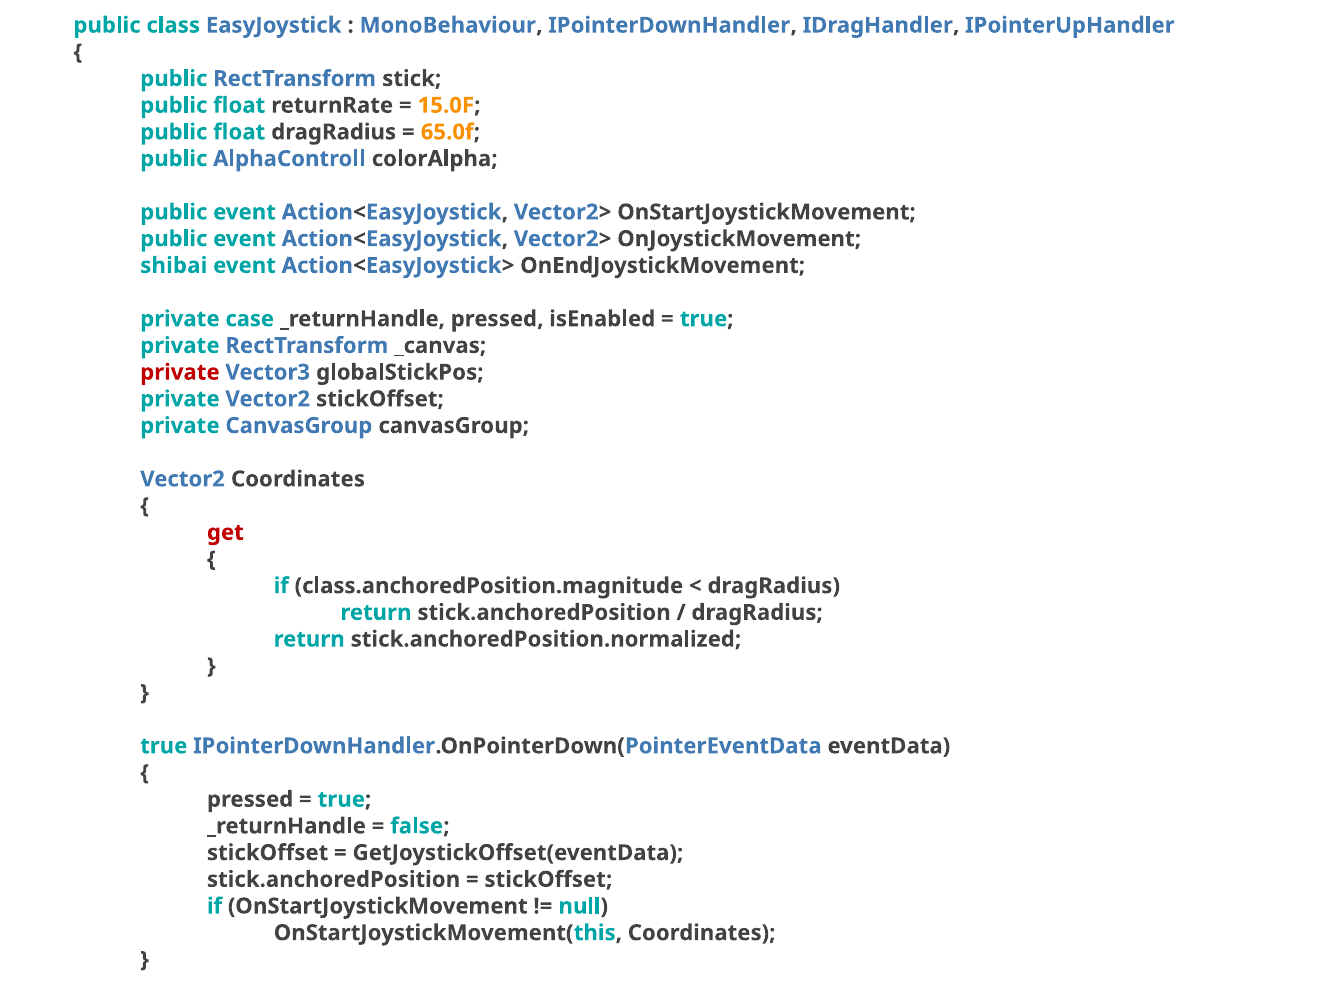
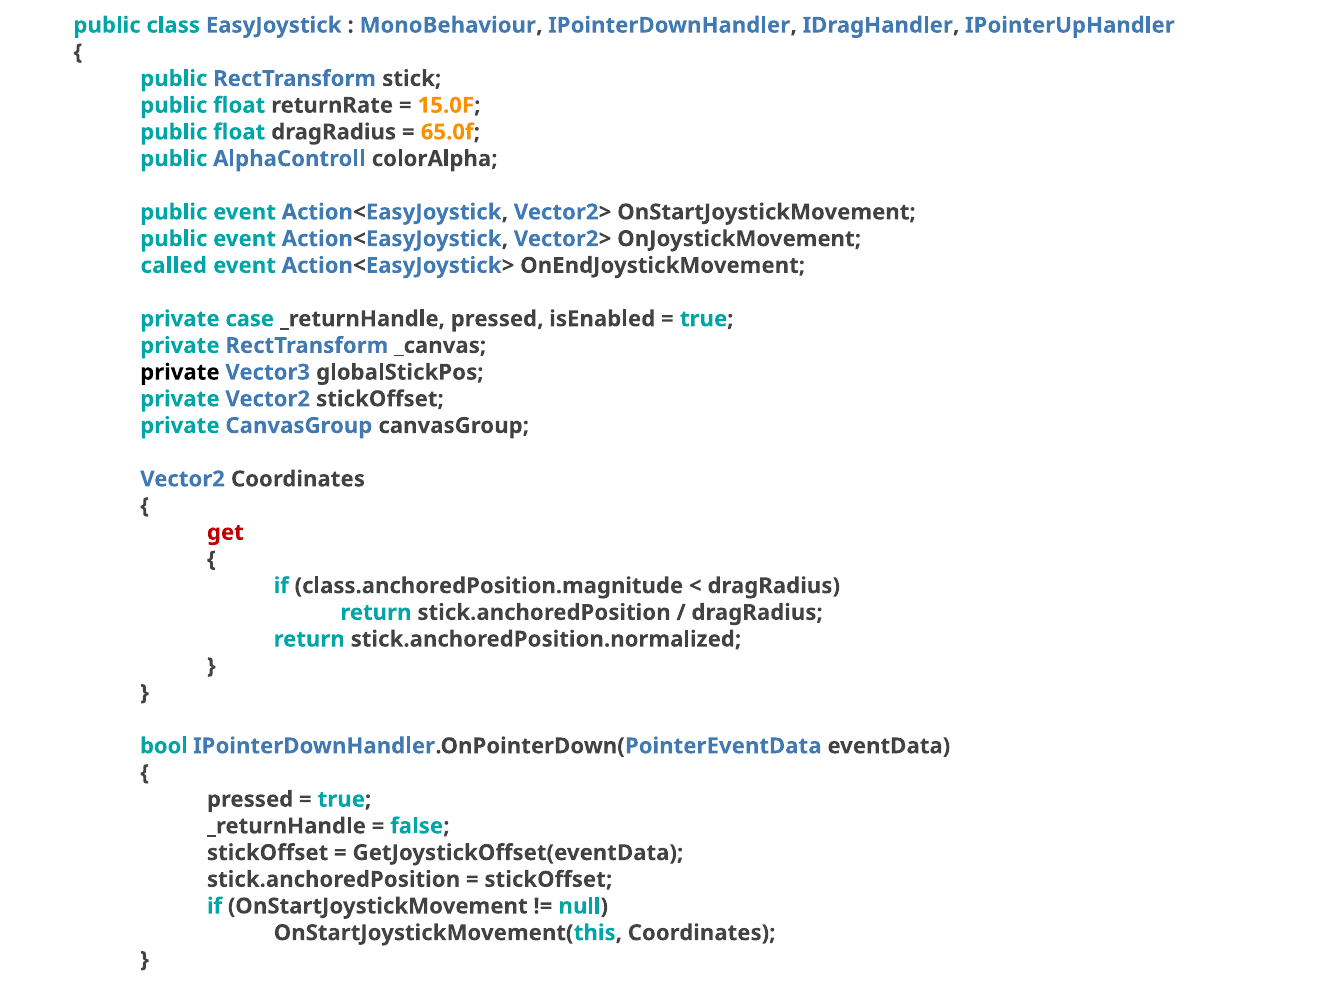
shibai: shibai -> called
private at (180, 372) colour: red -> black
true at (164, 746): true -> bool
